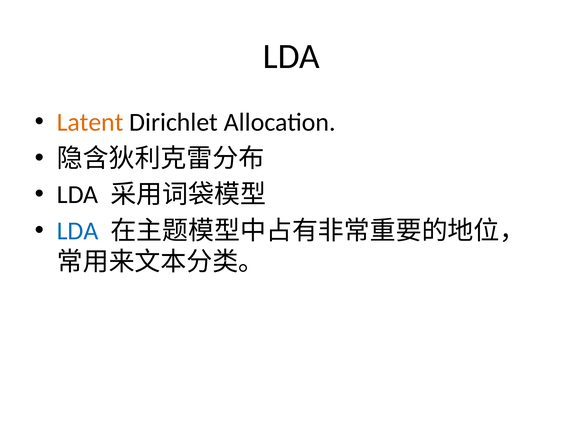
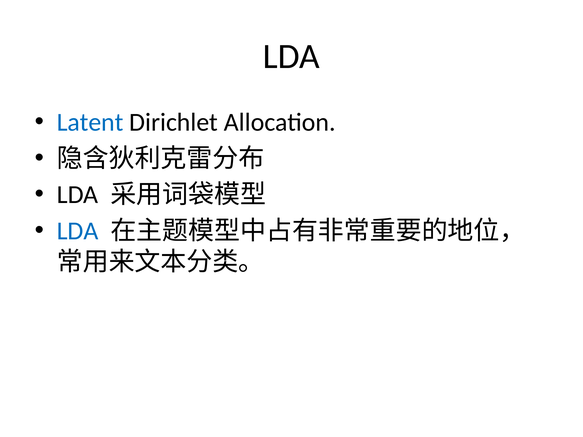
Latent colour: orange -> blue
